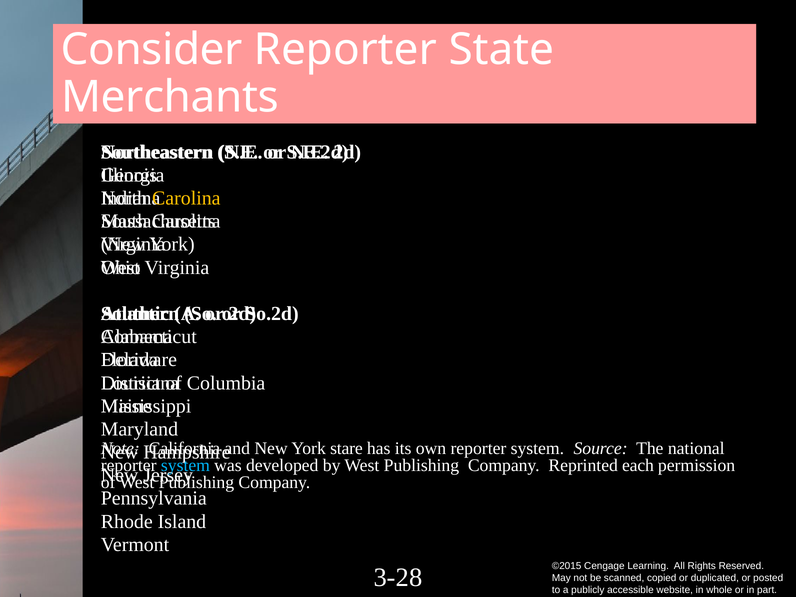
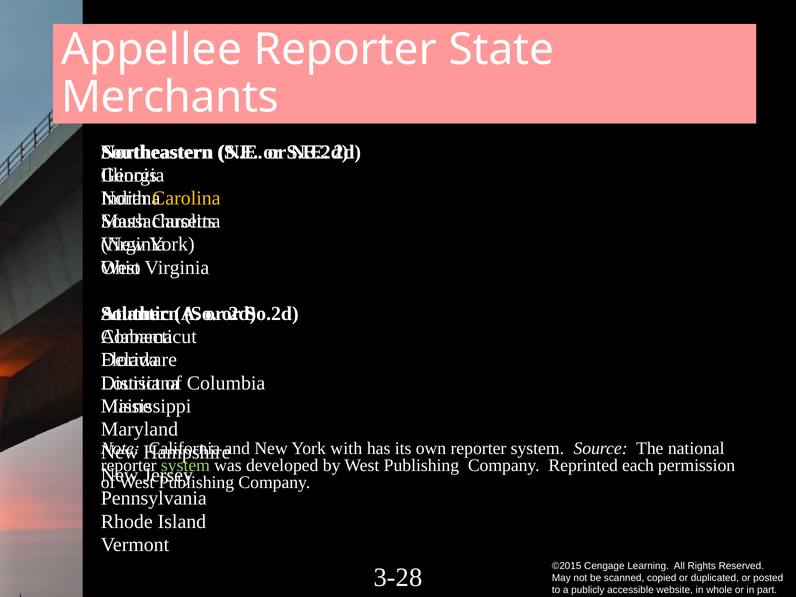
Consider: Consider -> Appellee
stare: stare -> with
system at (185, 465) colour: light blue -> light green
